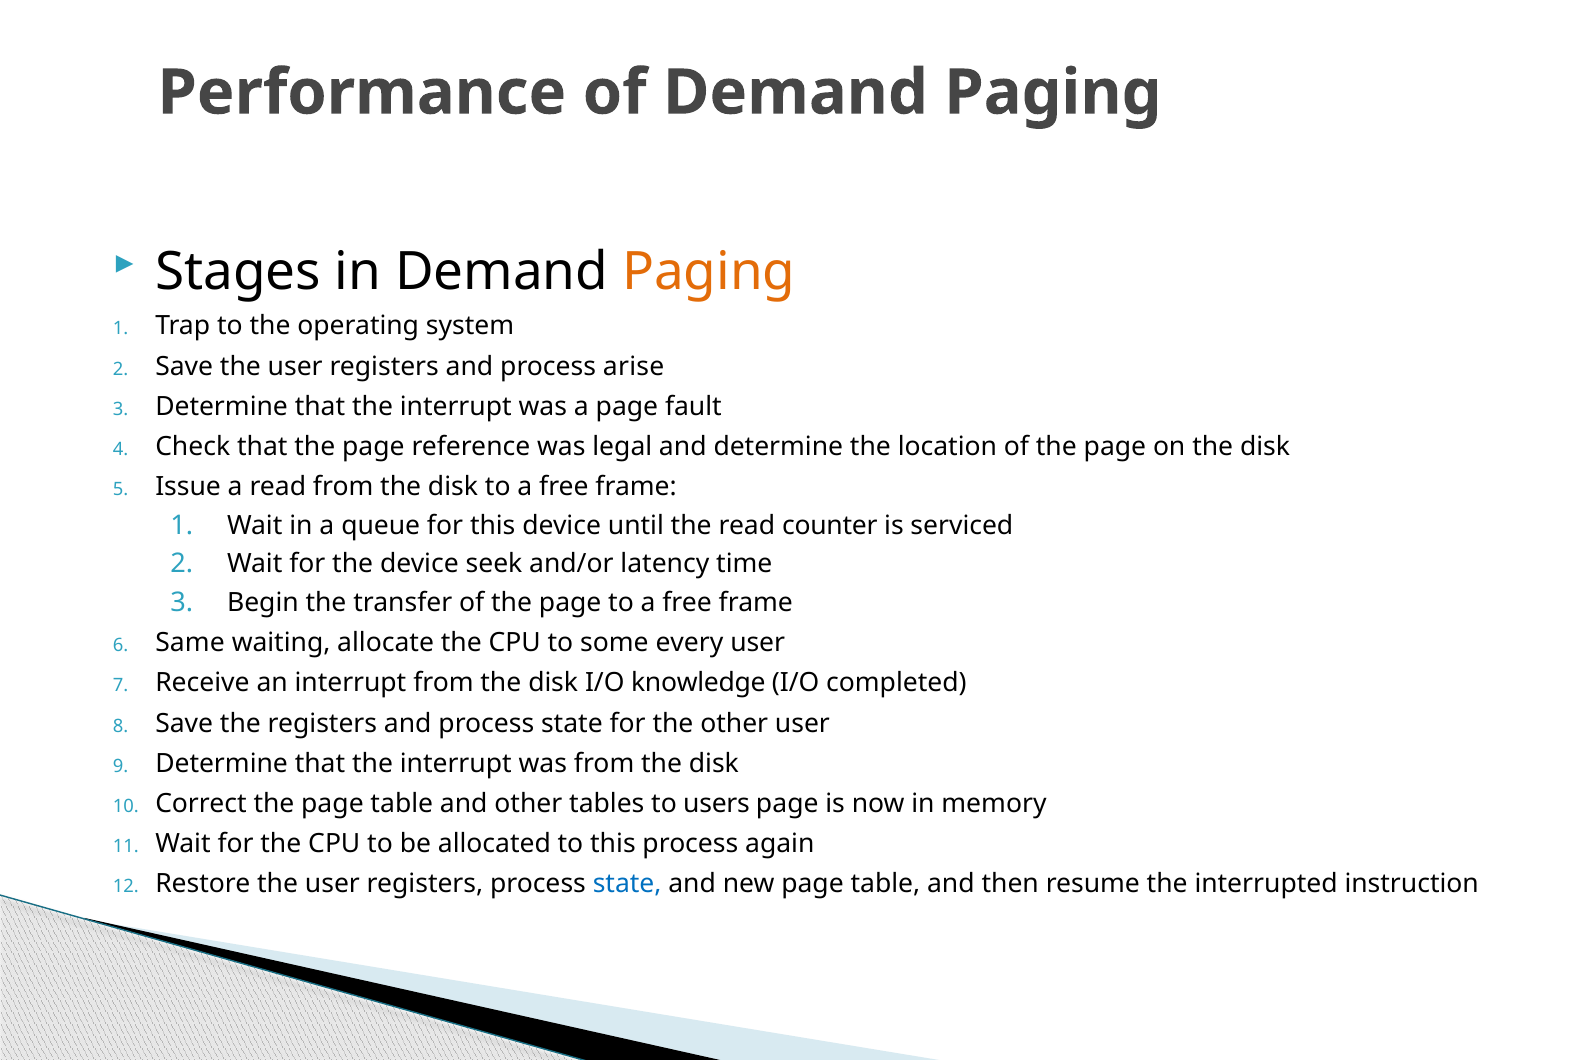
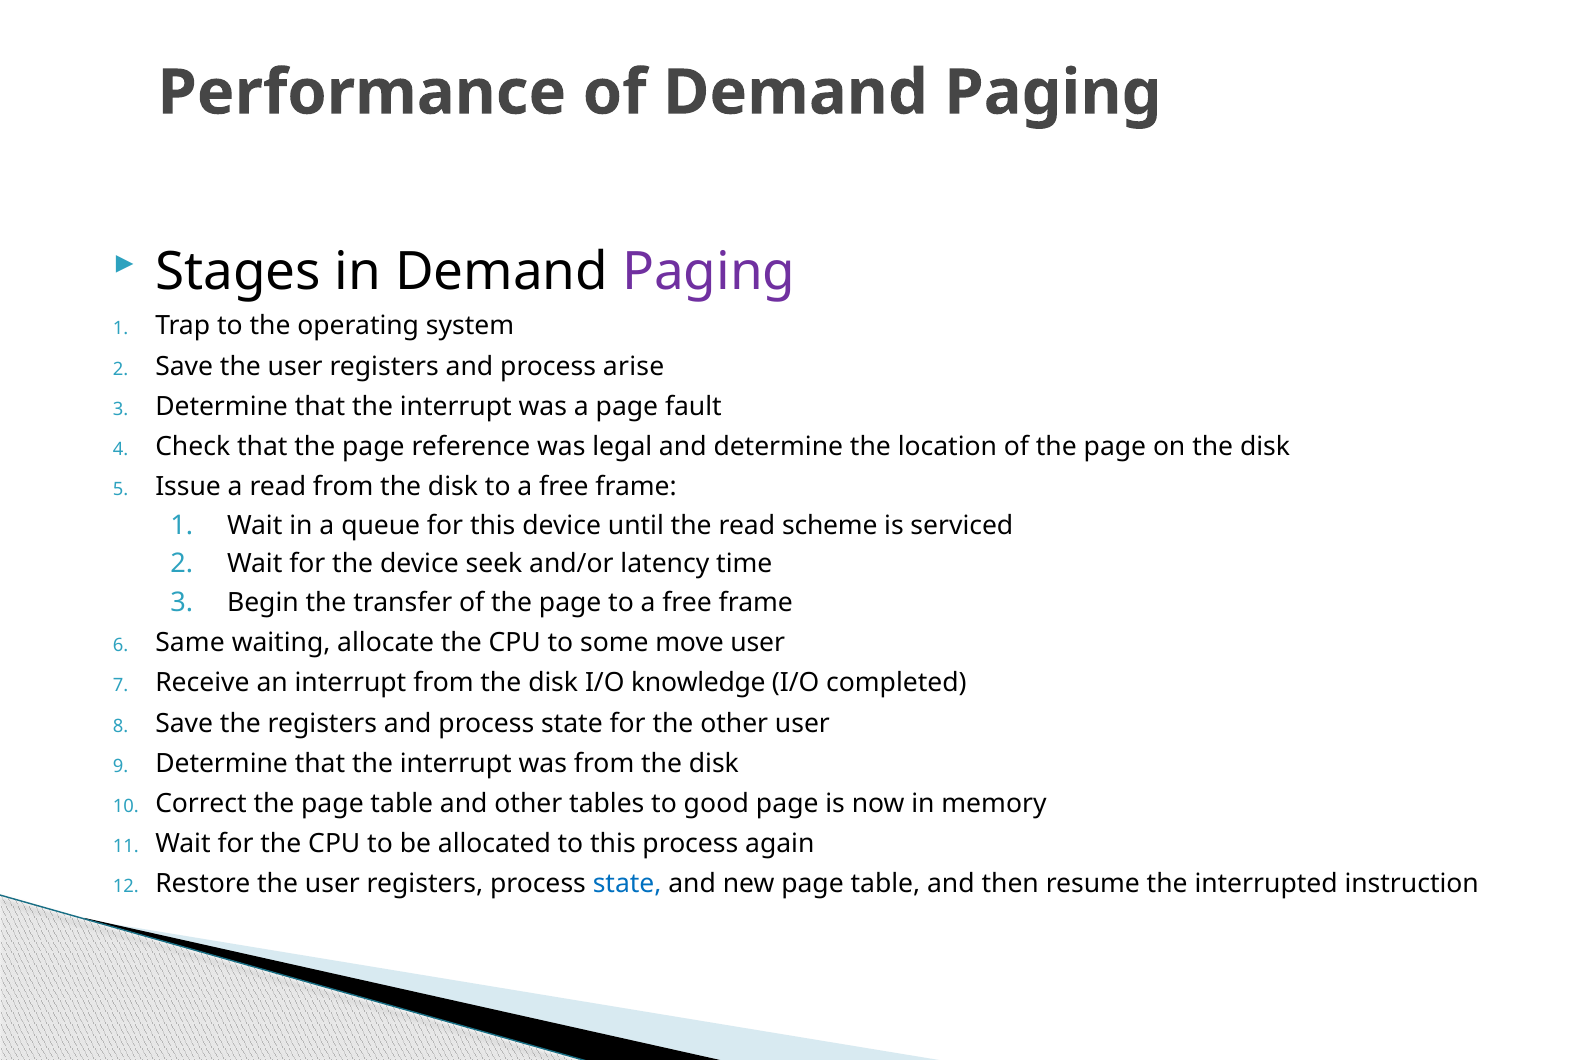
Paging at (709, 272) colour: orange -> purple
counter: counter -> scheme
every: every -> move
users: users -> good
